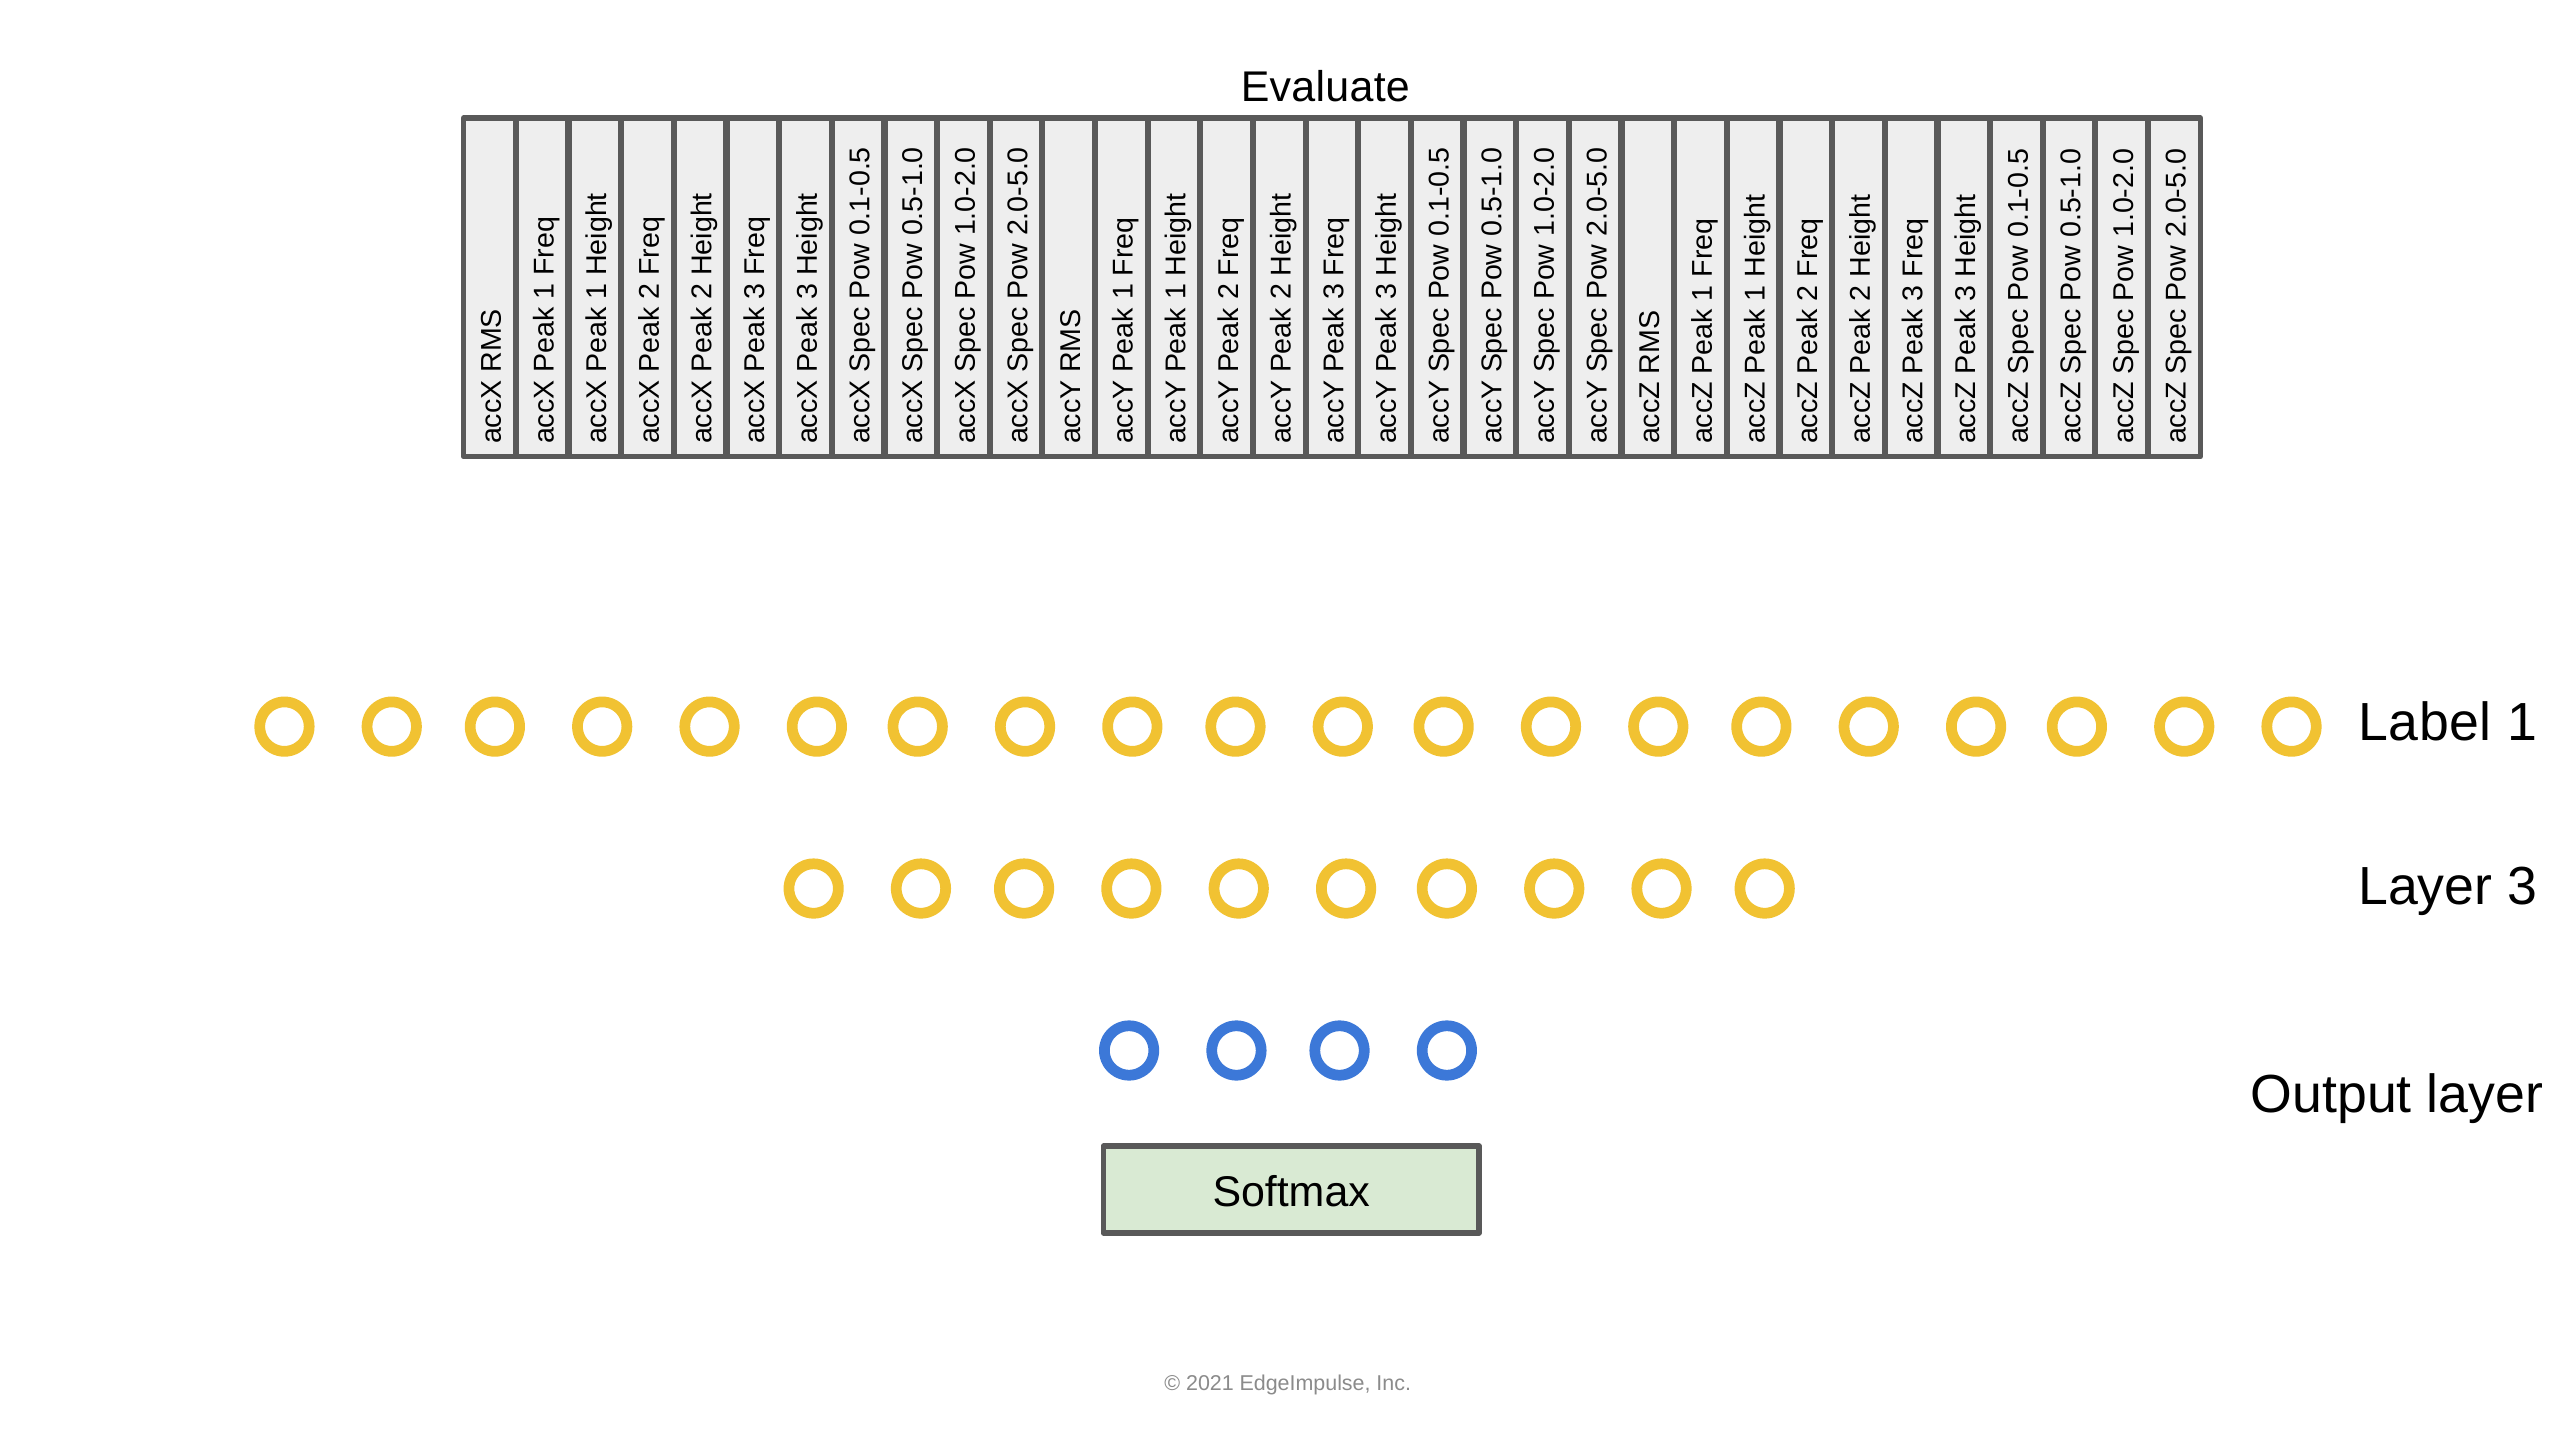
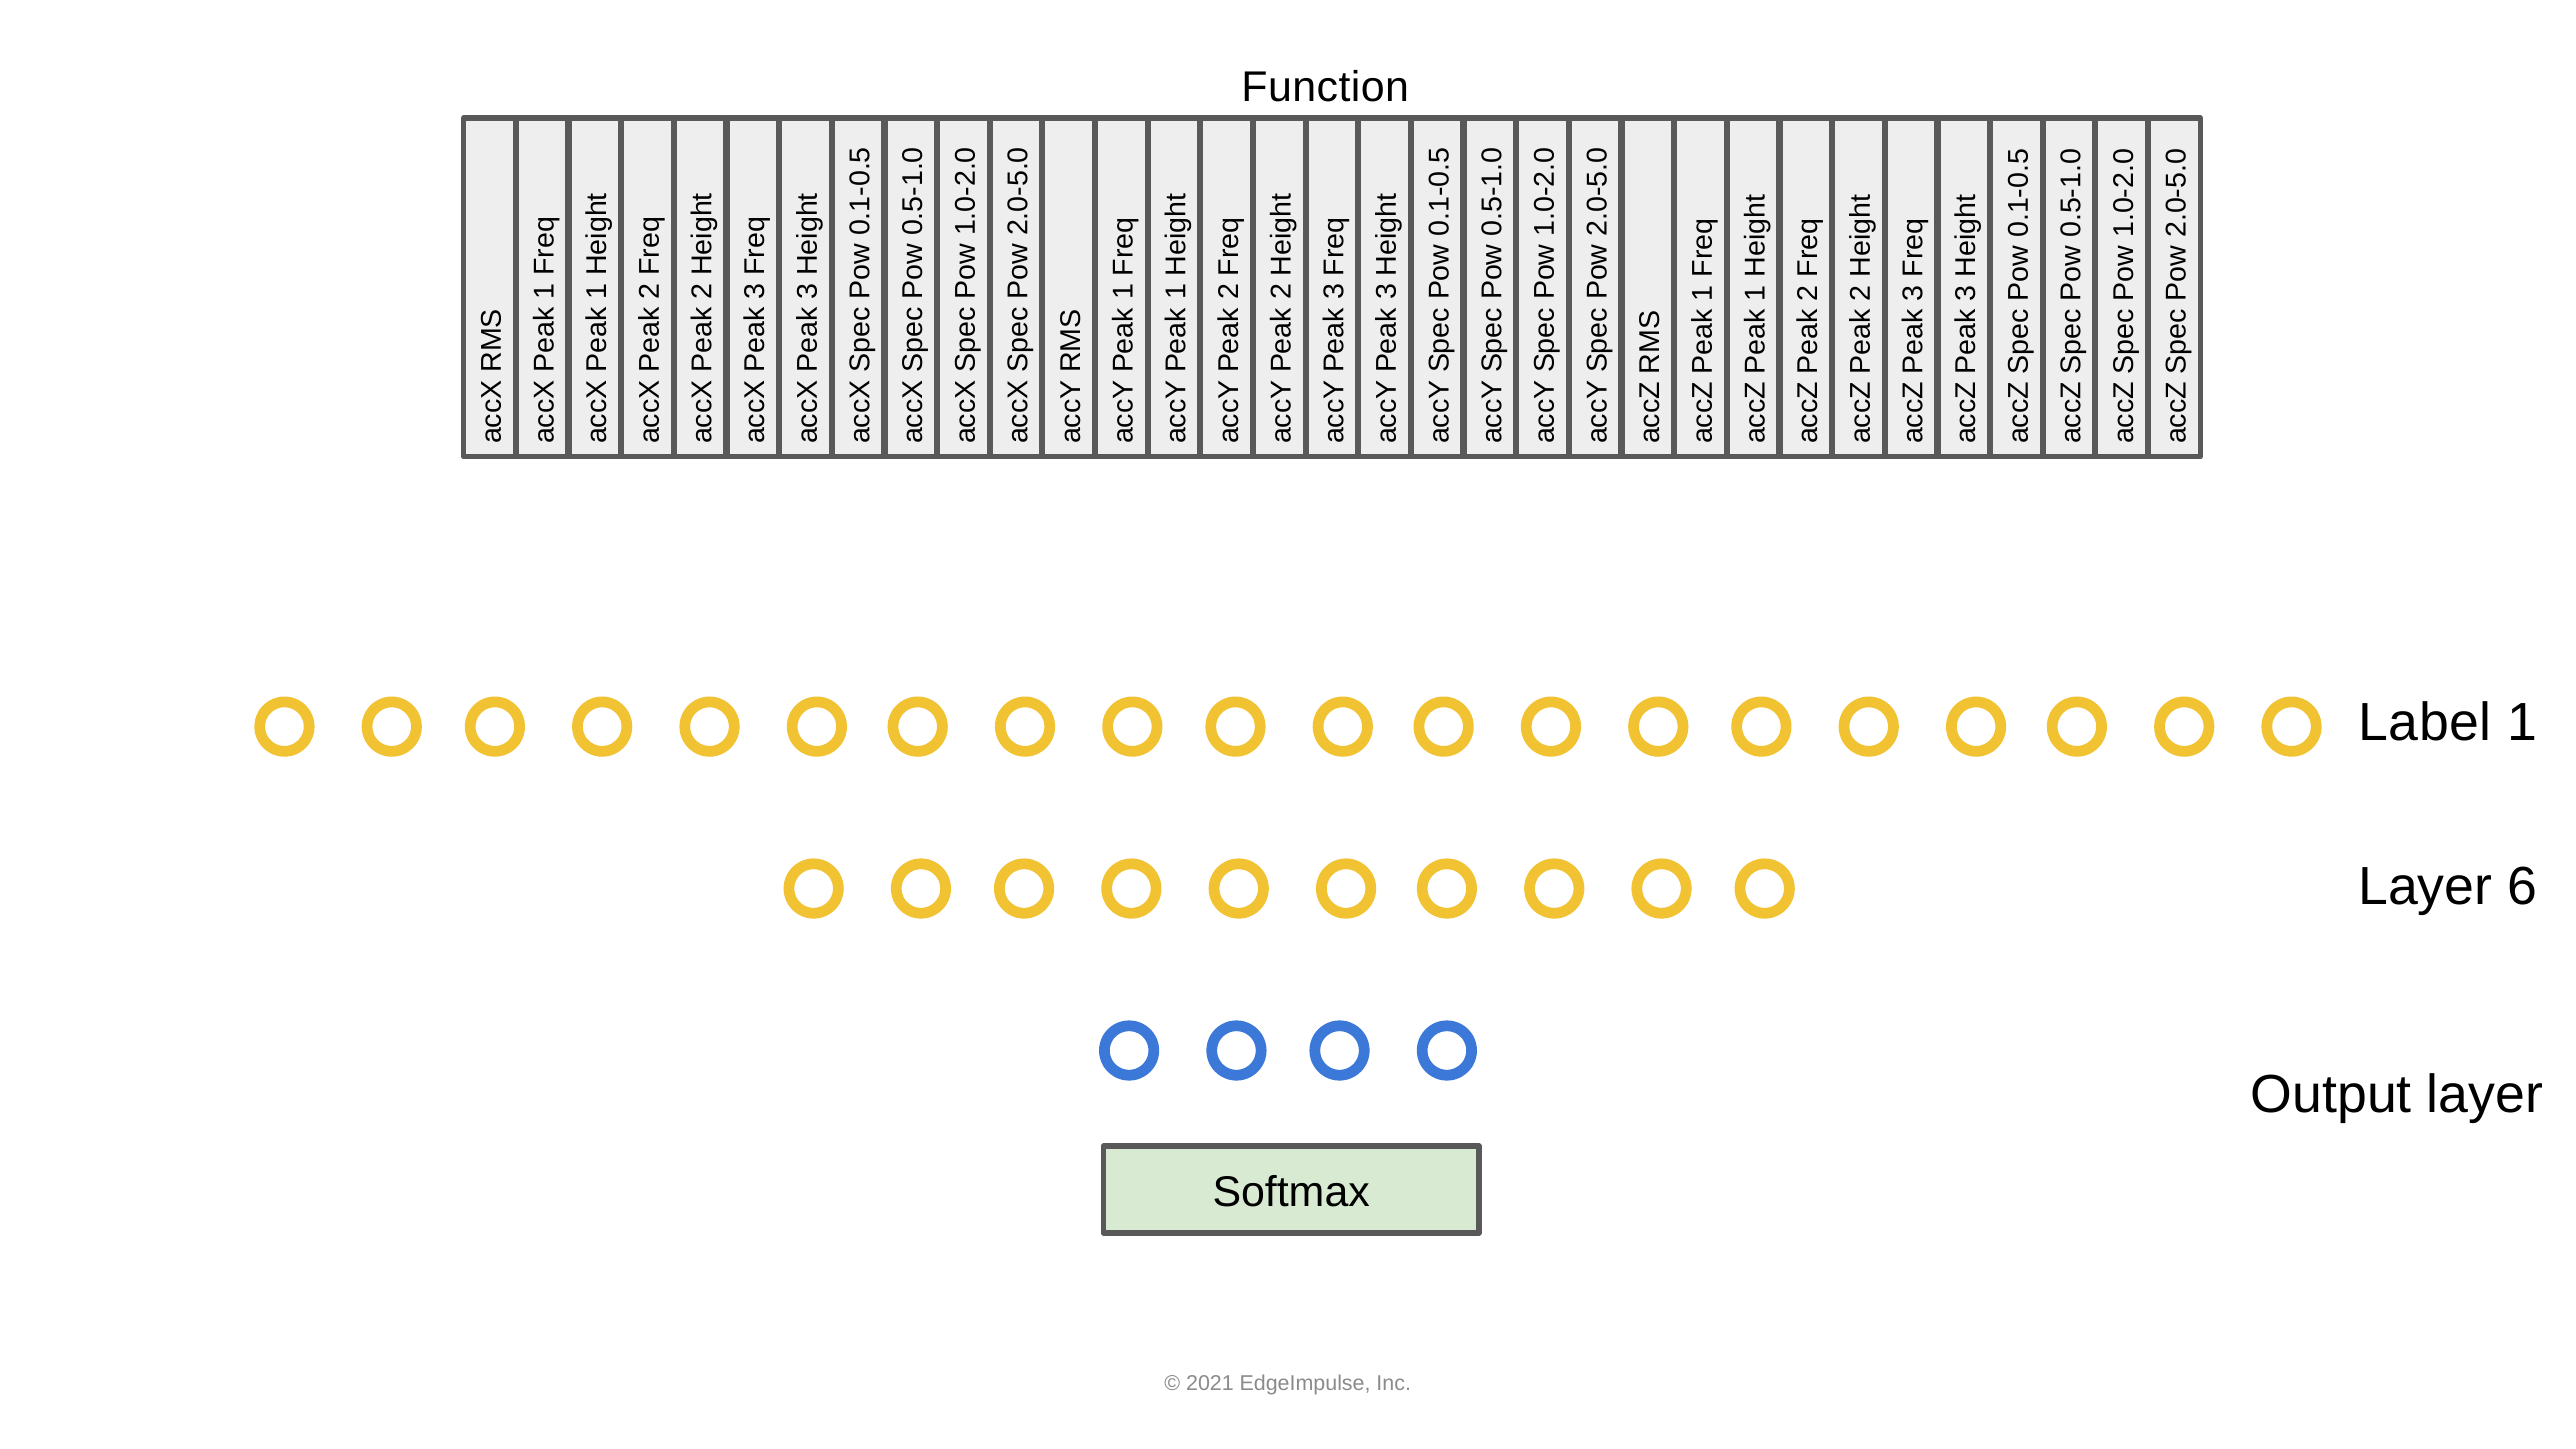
Evaluate: Evaluate -> Function
Layer 3: 3 -> 6
